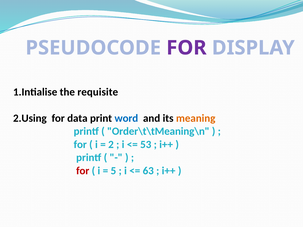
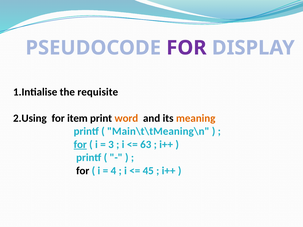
data: data -> item
word colour: blue -> orange
Order\t\tMeaning\n: Order\t\tMeaning\n -> Main\t\tMeaning\n
for at (80, 145) underline: none -> present
2: 2 -> 3
53: 53 -> 63
for at (83, 171) colour: red -> black
5: 5 -> 4
63: 63 -> 45
